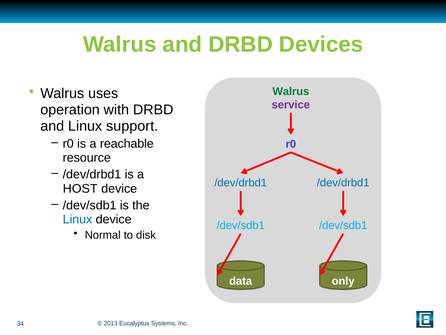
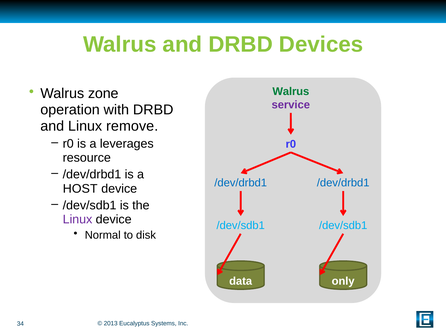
uses: uses -> zone
support: support -> remove
reachable: reachable -> leverages
Linux at (78, 219) colour: blue -> purple
